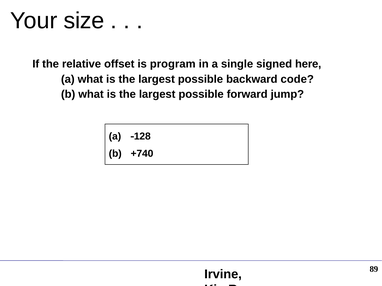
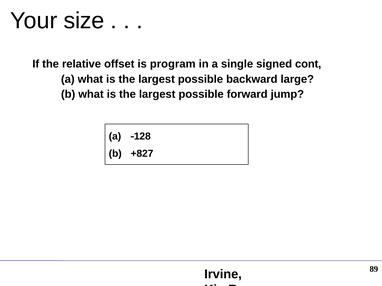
here: here -> cont
code: code -> large
+740: +740 -> +827
